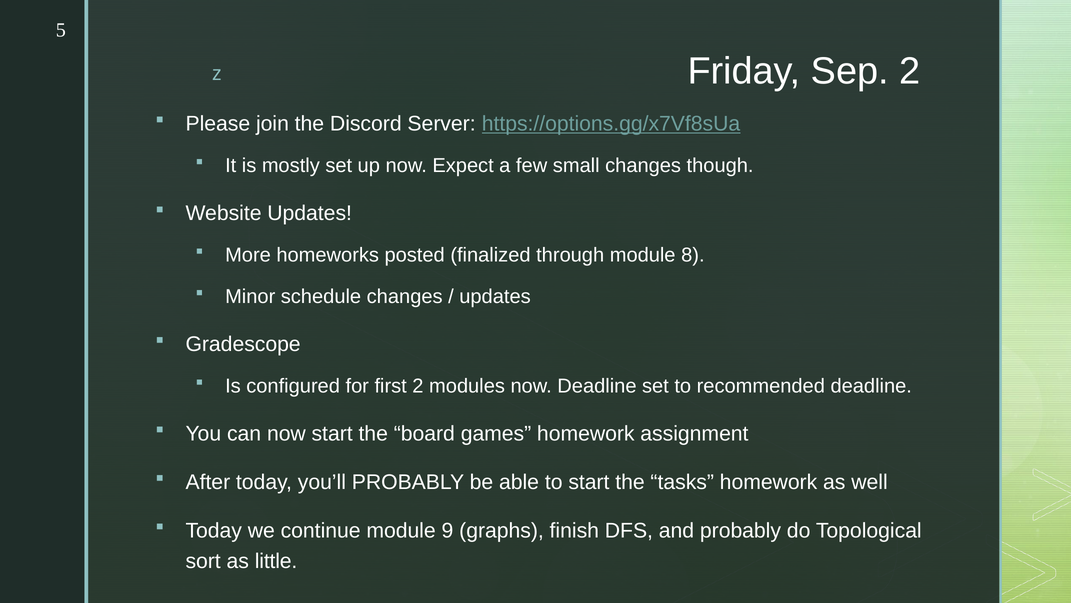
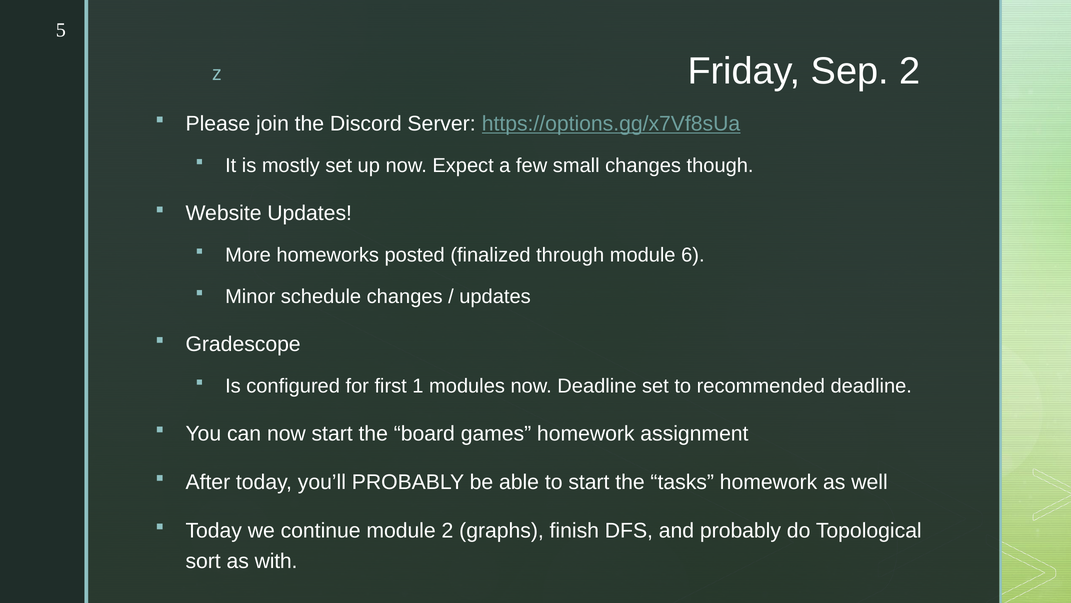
8: 8 -> 6
first 2: 2 -> 1
module 9: 9 -> 2
little: little -> with
